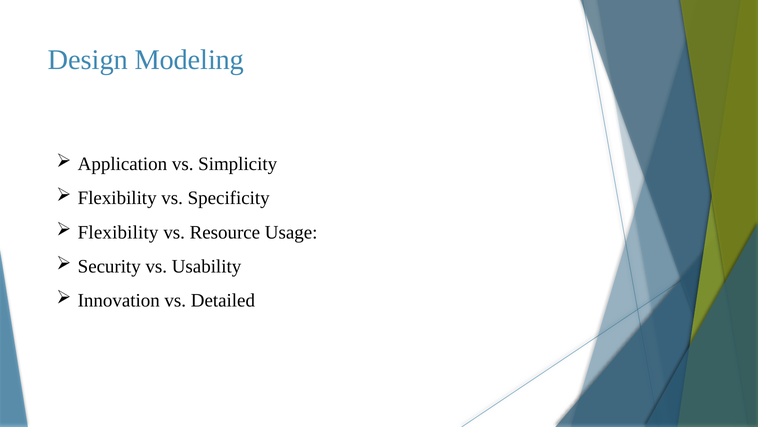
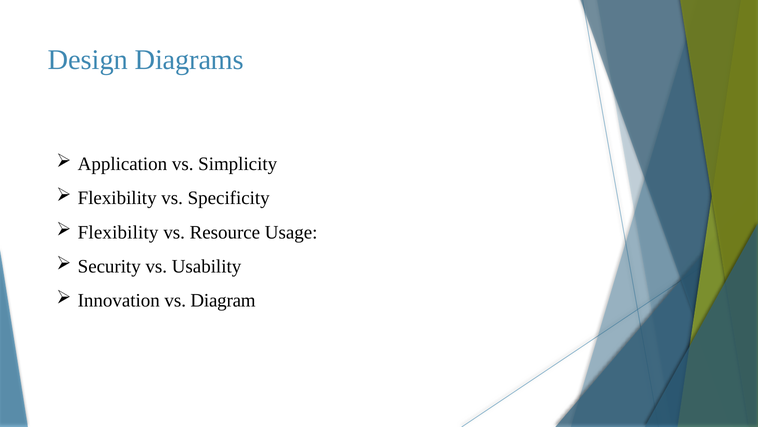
Modeling: Modeling -> Diagrams
Detailed: Detailed -> Diagram
